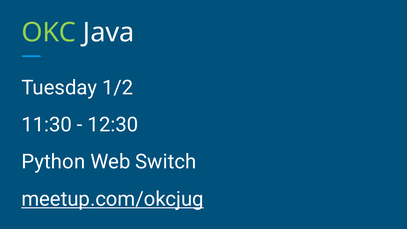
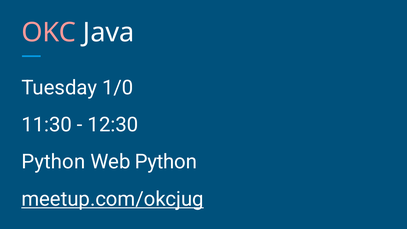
OKC colour: light green -> pink
1/2: 1/2 -> 1/0
Web Switch: Switch -> Python
